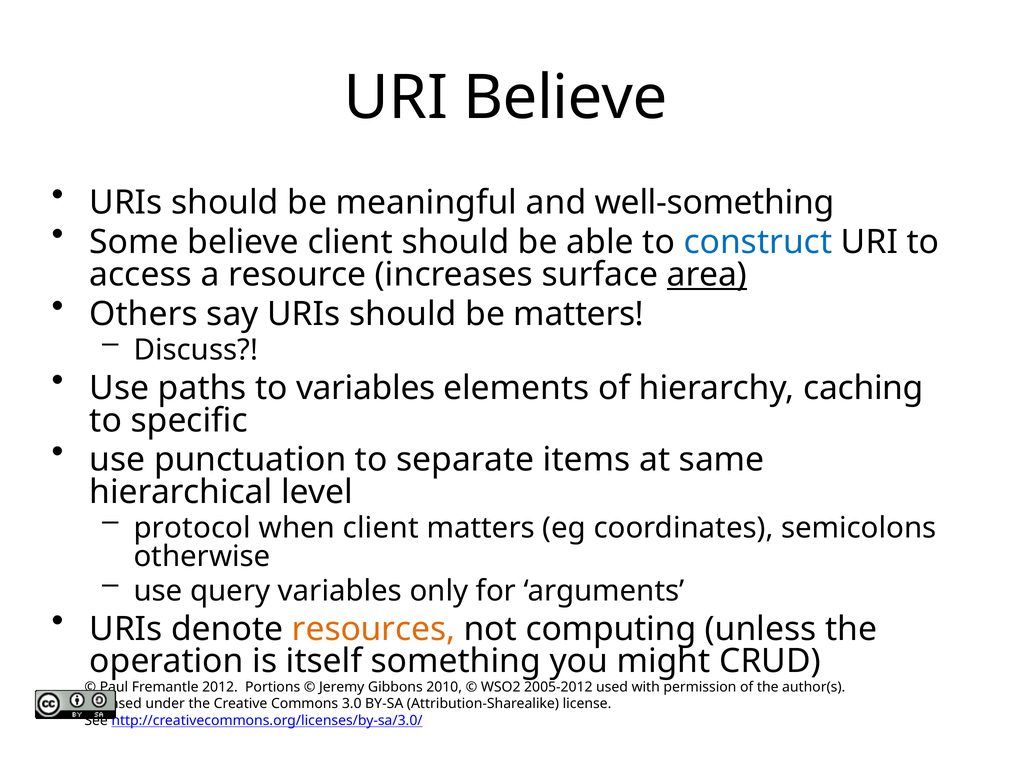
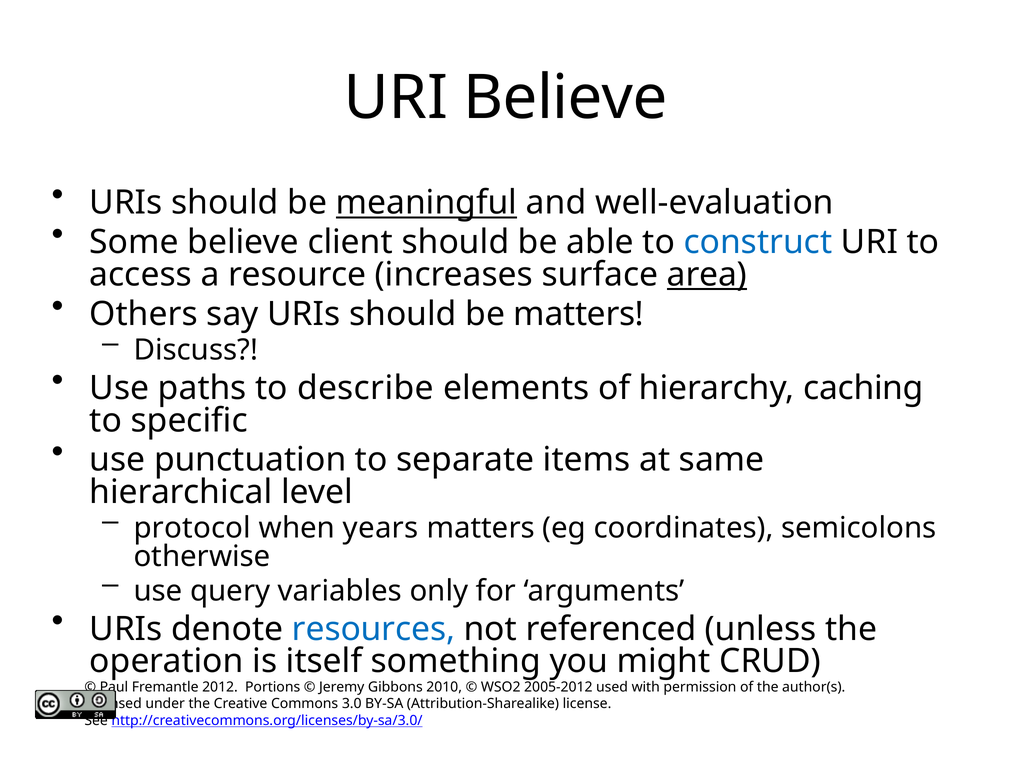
meaningful underline: none -> present
well-something: well-something -> well-evaluation
to variables: variables -> describe
when client: client -> years
resources colour: orange -> blue
computing: computing -> referenced
